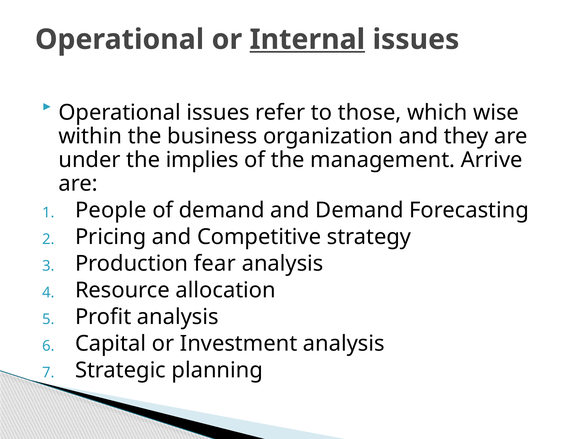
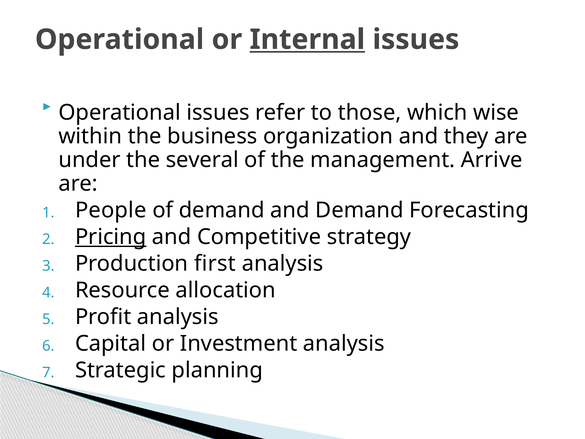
implies: implies -> several
Pricing underline: none -> present
fear: fear -> first
